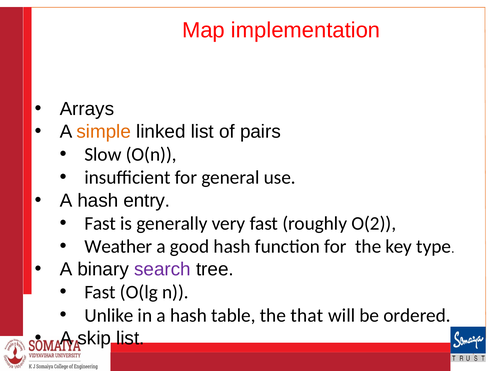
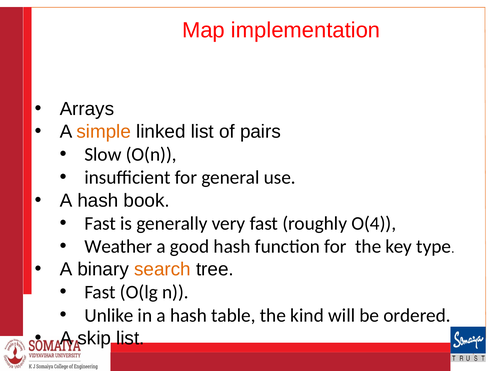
entry: entry -> book
O(2: O(2 -> O(4
search colour: purple -> orange
that: that -> kind
